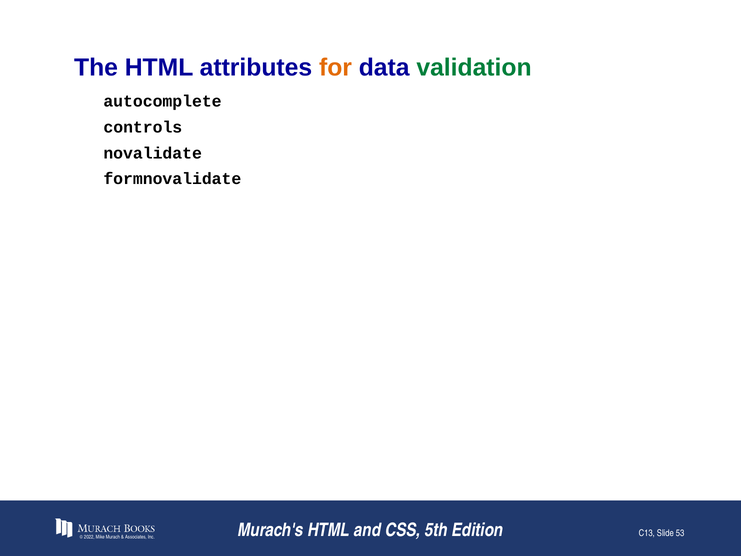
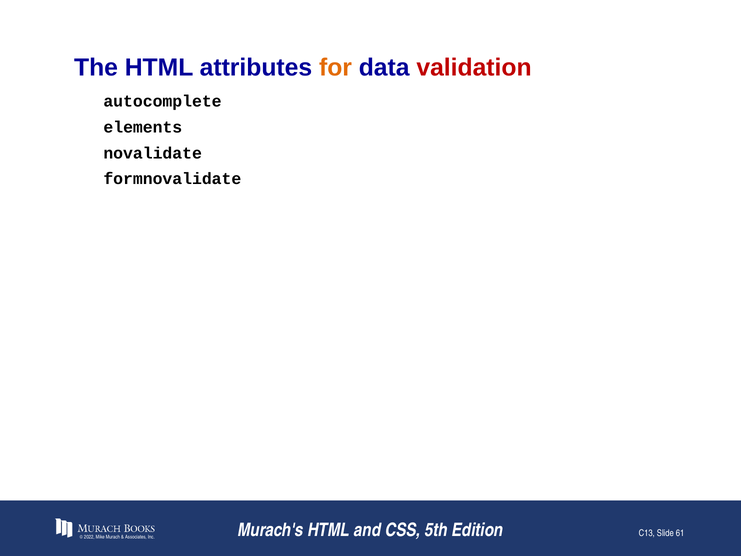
validation colour: green -> red
controls: controls -> elements
53: 53 -> 61
